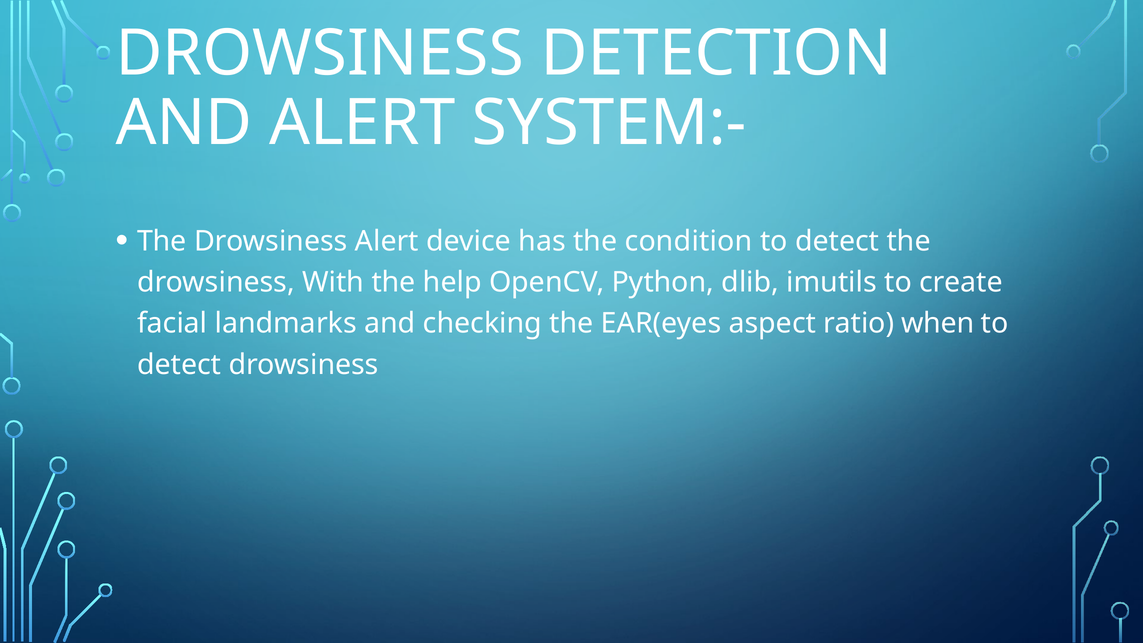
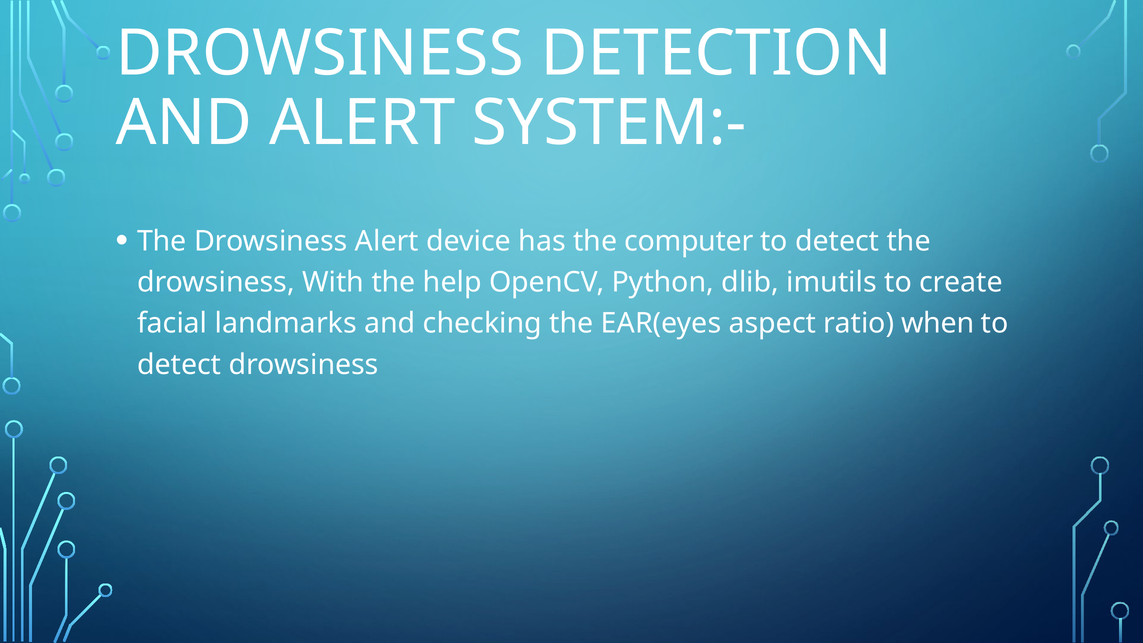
condition: condition -> computer
